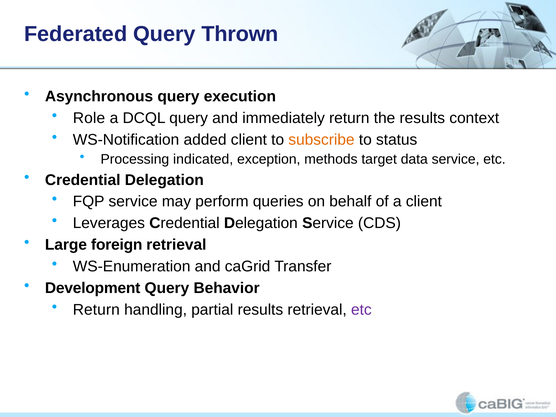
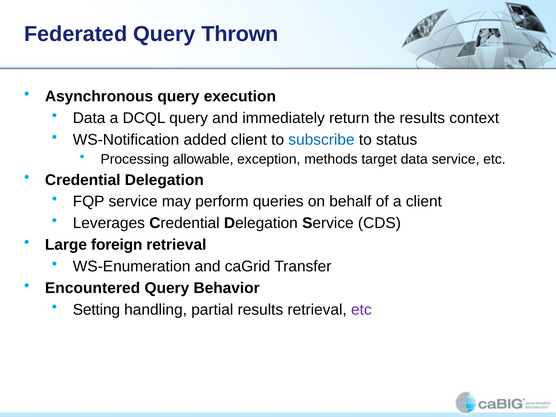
Role at (89, 118): Role -> Data
subscribe colour: orange -> blue
indicated: indicated -> allowable
Development: Development -> Encountered
Return at (96, 310): Return -> Setting
